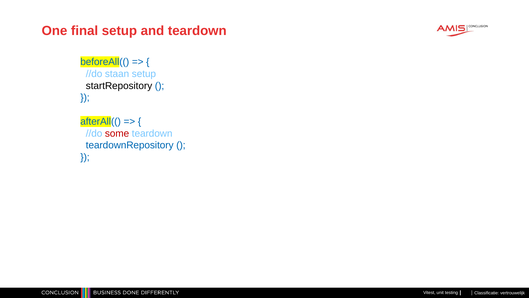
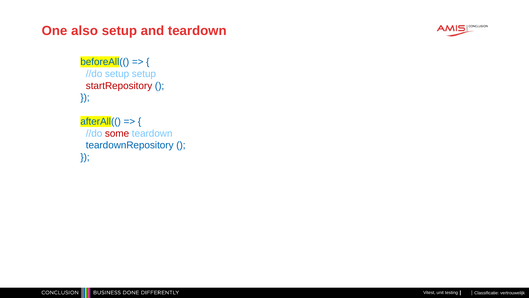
final: final -> also
//do staan: staan -> setup
startRepository colour: black -> red
